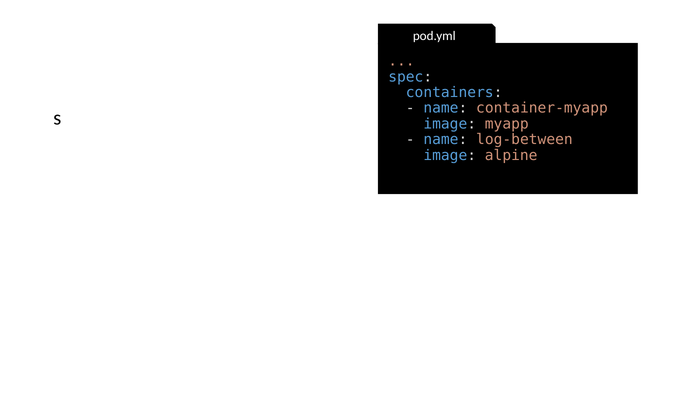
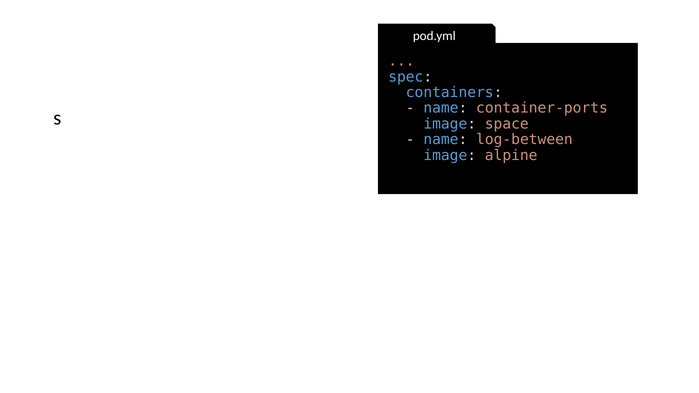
container-myapp: container-myapp -> container-ports
myapp: myapp -> space
